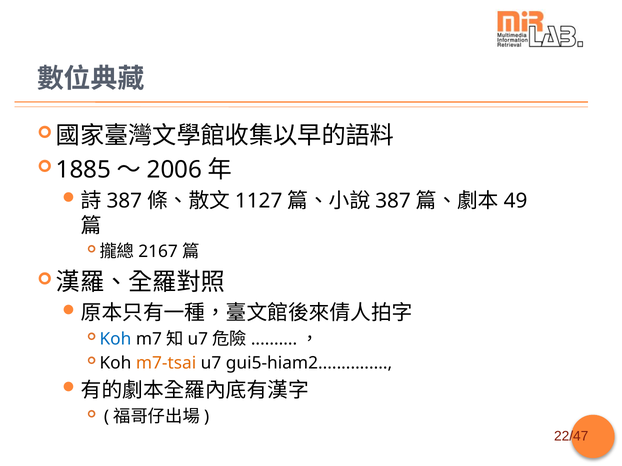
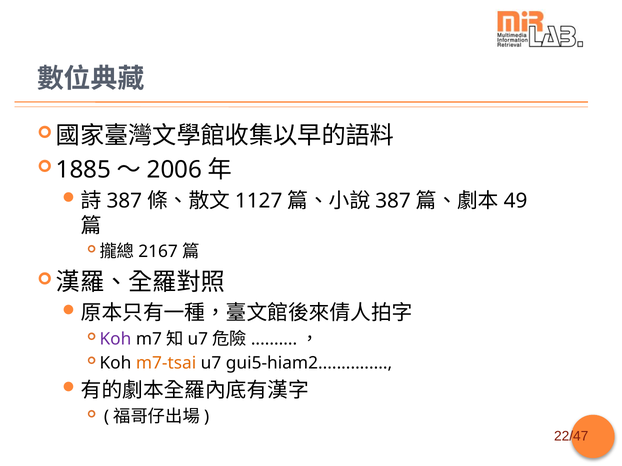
Koh at (115, 339) colour: blue -> purple
